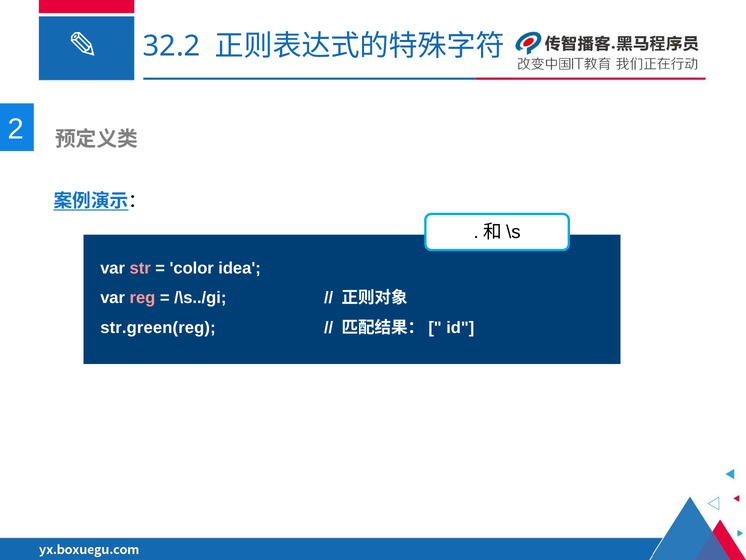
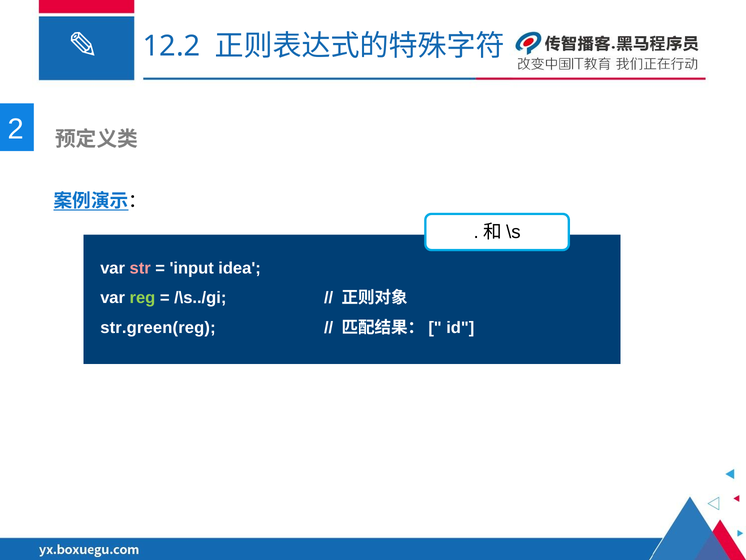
32.2: 32.2 -> 12.2
color: color -> input
reg colour: pink -> light green
